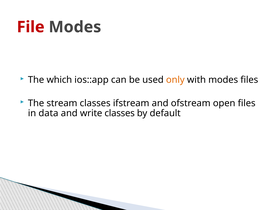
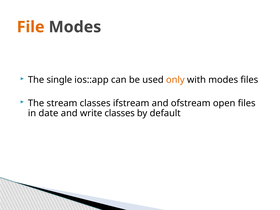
File colour: red -> orange
which: which -> single
data: data -> date
